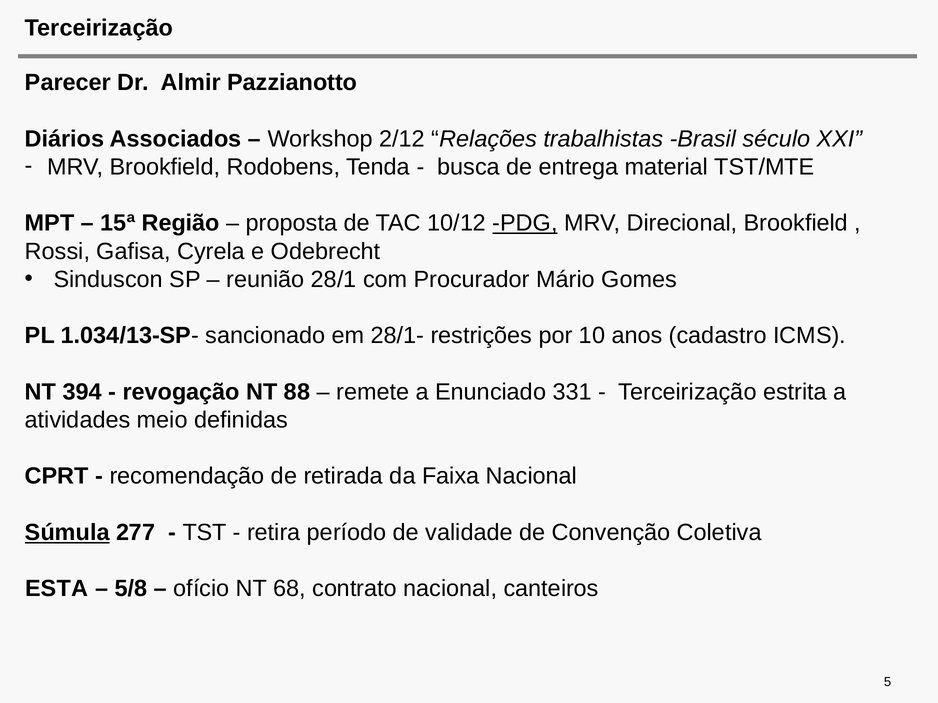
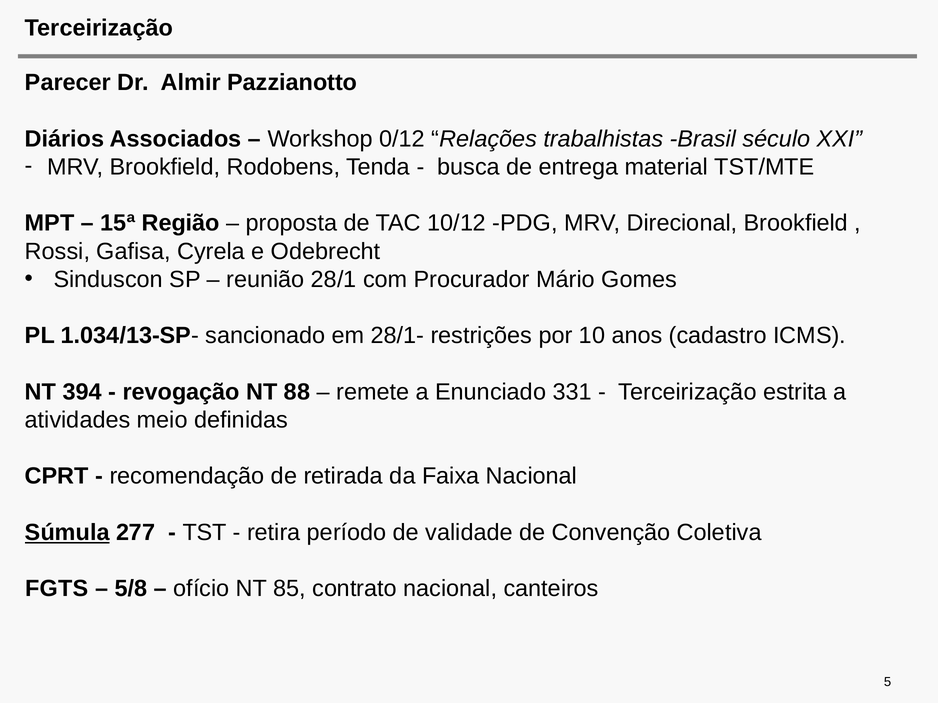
2/12: 2/12 -> 0/12
PDG underline: present -> none
ESTA: ESTA -> FGTS
68: 68 -> 85
